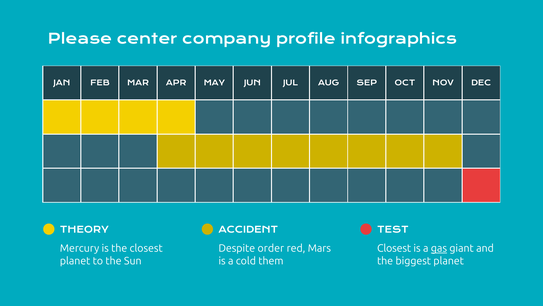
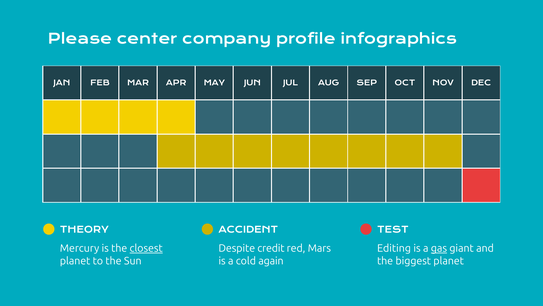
closest at (146, 248) underline: none -> present
order: order -> credit
Closest at (394, 248): Closest -> Editing
them: them -> again
